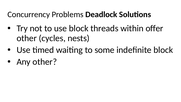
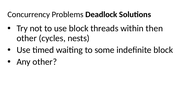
offer: offer -> then
